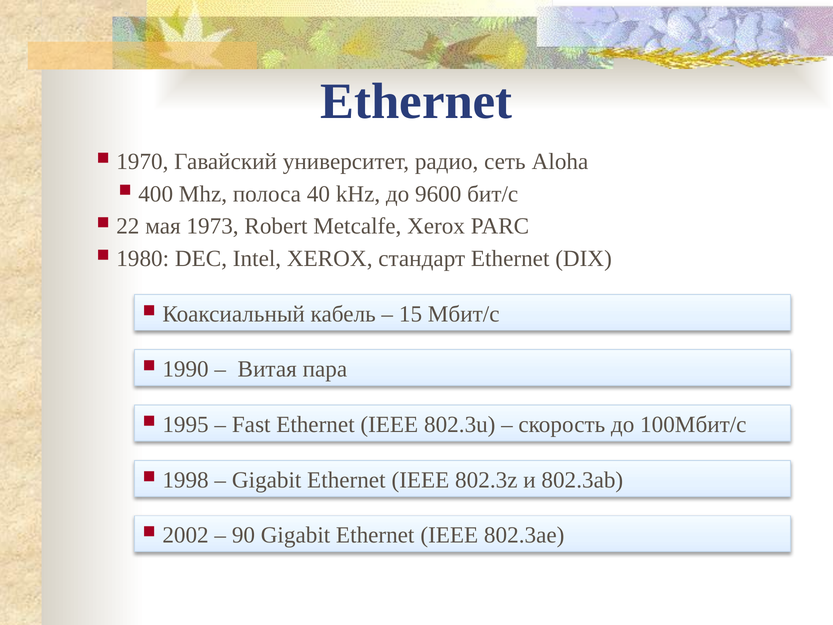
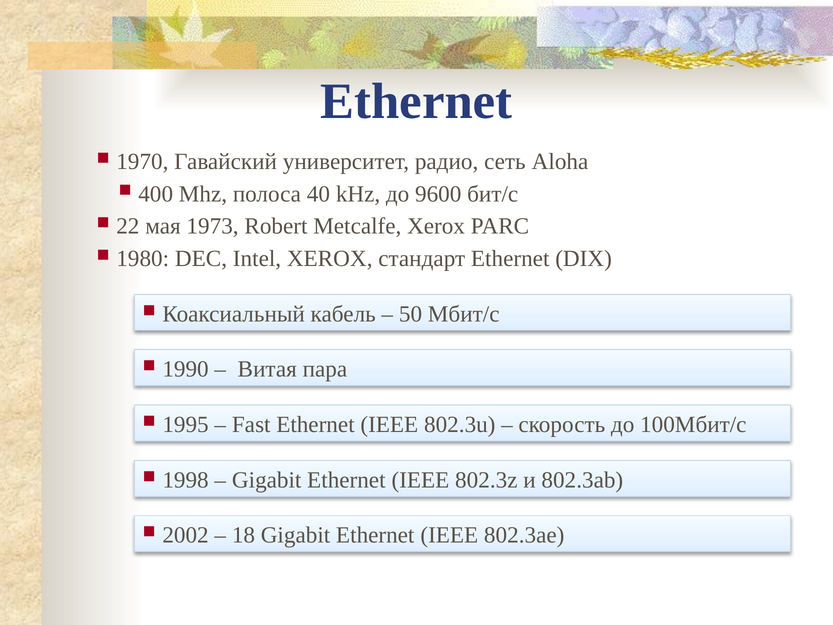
15: 15 -> 50
90: 90 -> 18
